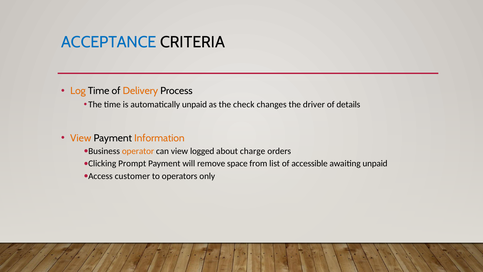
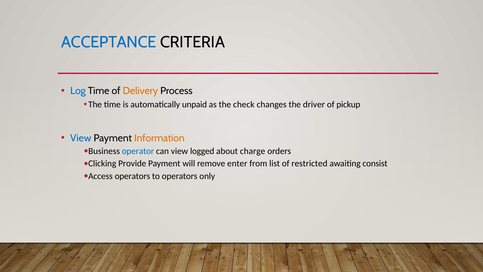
Log colour: orange -> blue
details: details -> pickup
View at (81, 138) colour: orange -> blue
operator colour: orange -> blue
Prompt: Prompt -> Provide
space: space -> enter
accessible: accessible -> restricted
awaiting unpaid: unpaid -> consist
Access customer: customer -> operators
